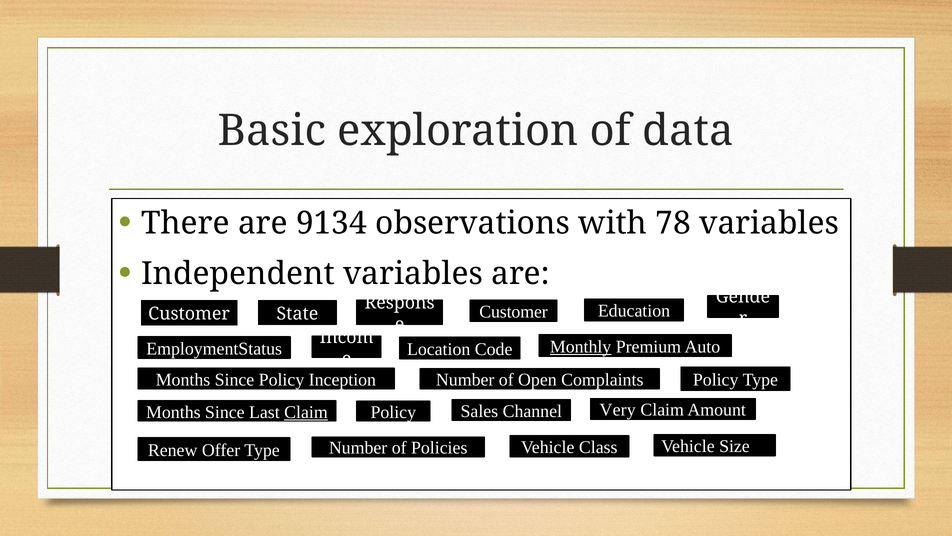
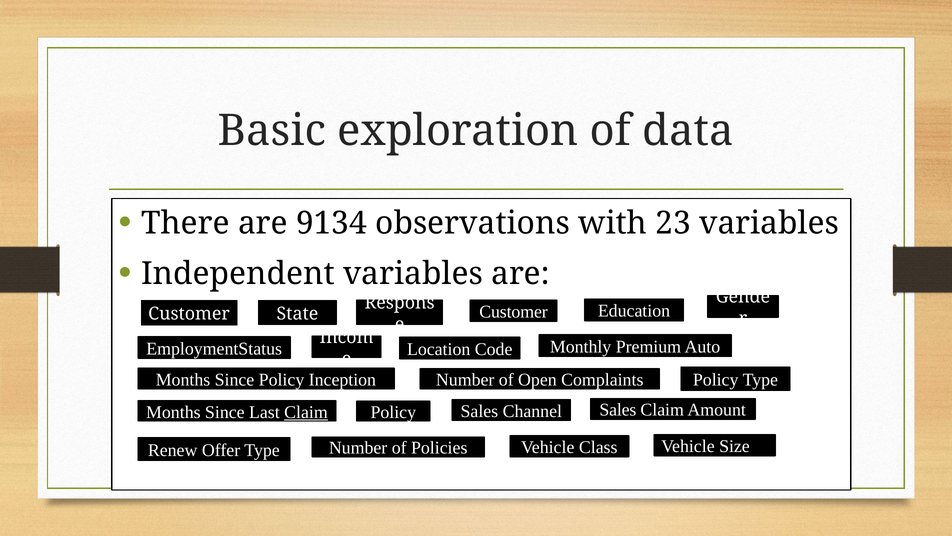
78: 78 -> 23
Monthly underline: present -> none
Very at (618, 410): Very -> Sales
